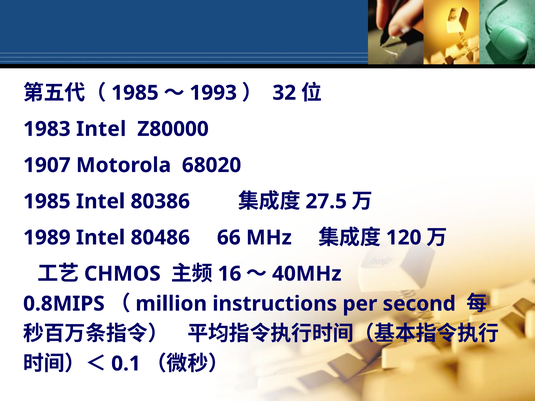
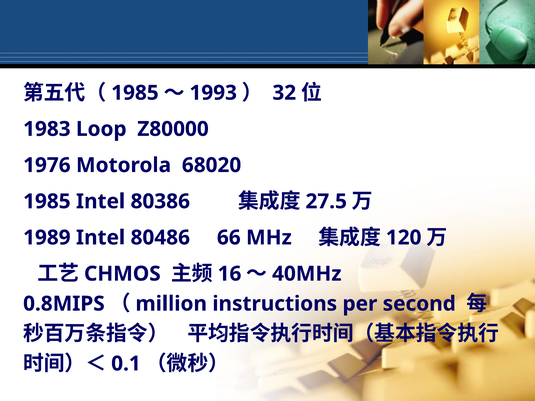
1983 Intel: Intel -> Loop
1907: 1907 -> 1976
